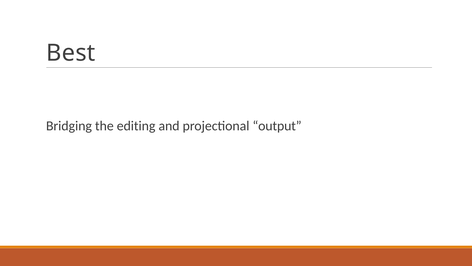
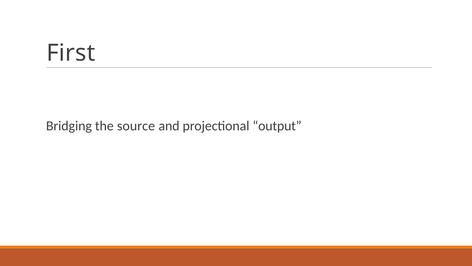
Best: Best -> First
editing: editing -> source
